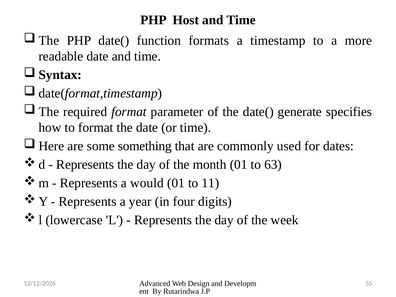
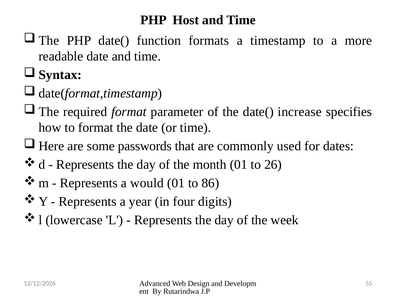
generate: generate -> increase
something: something -> passwords
63: 63 -> 26
11: 11 -> 86
